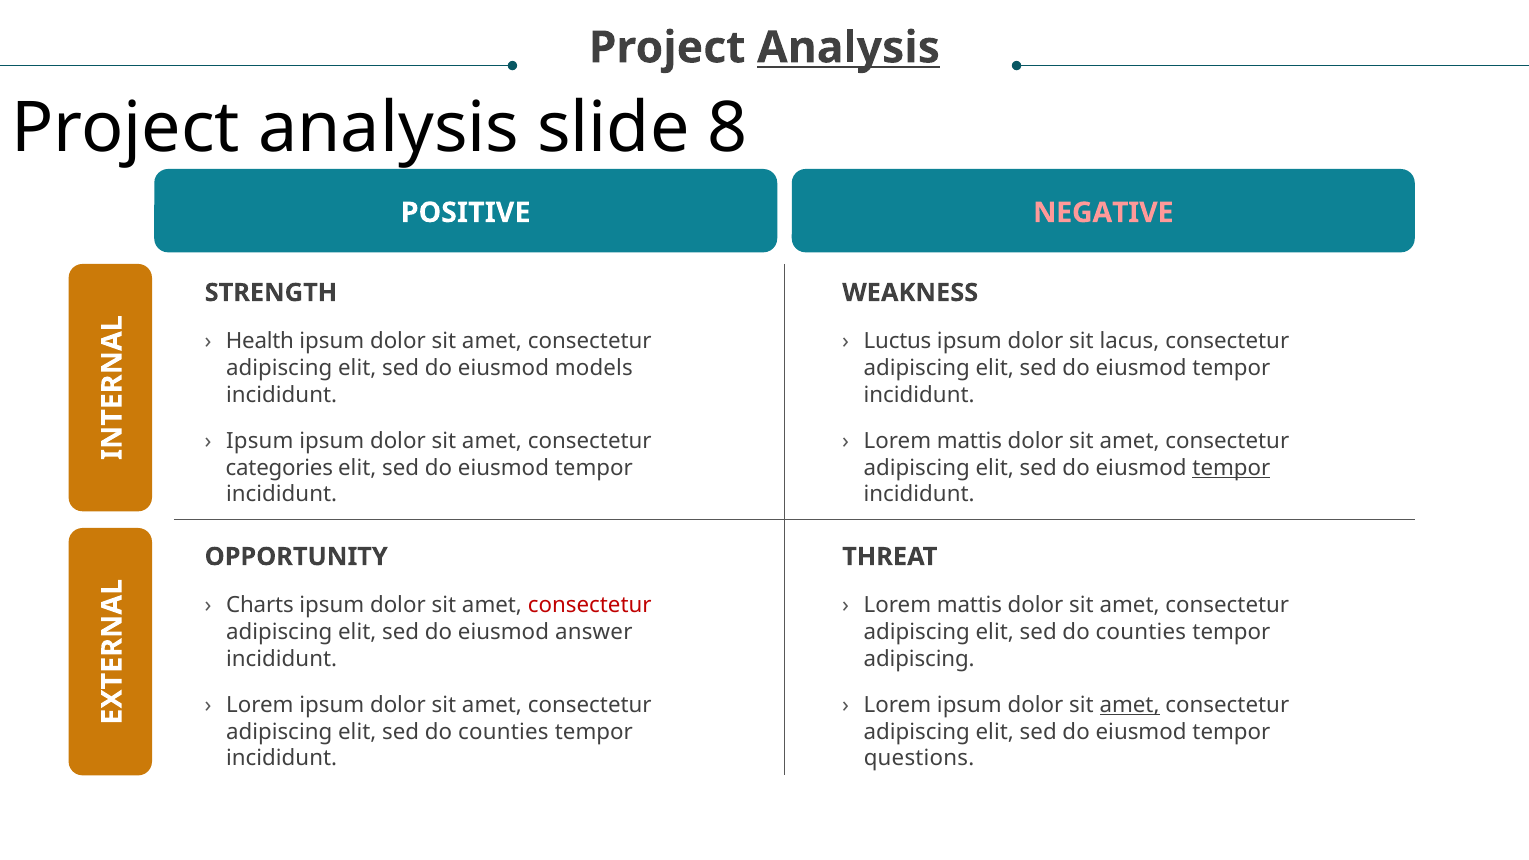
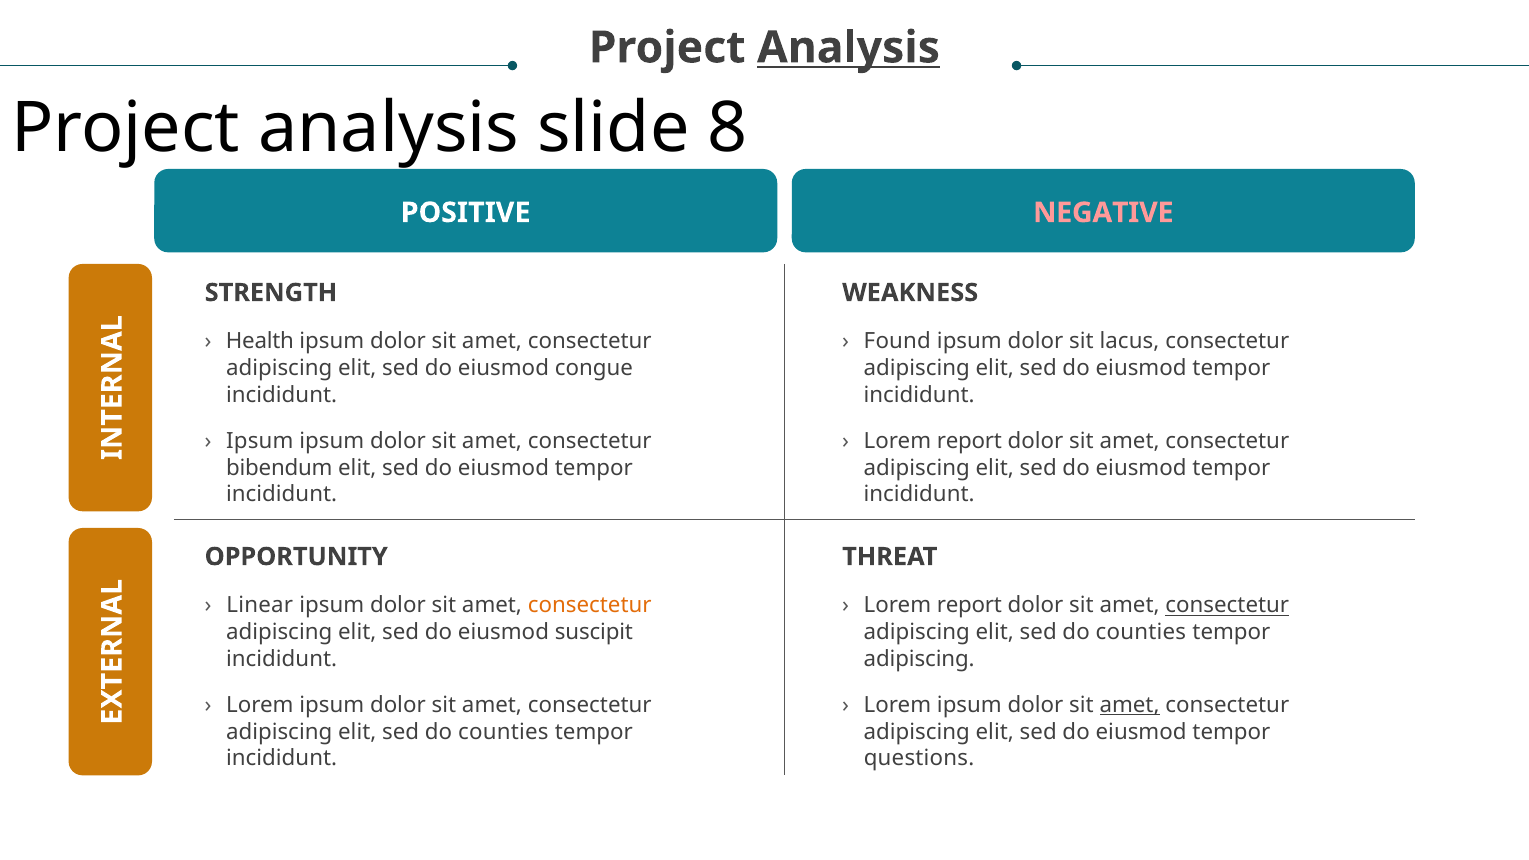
Luctus: Luctus -> Found
models: models -> congue
mattis at (969, 441): mattis -> report
categories: categories -> bibendum
tempor at (1231, 468) underline: present -> none
Charts: Charts -> Linear
consectetur at (590, 606) colour: red -> orange
mattis at (969, 606): mattis -> report
consectetur at (1227, 606) underline: none -> present
answer: answer -> suscipit
